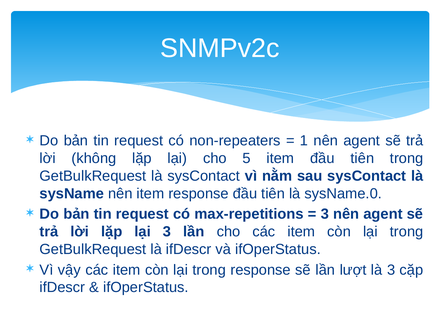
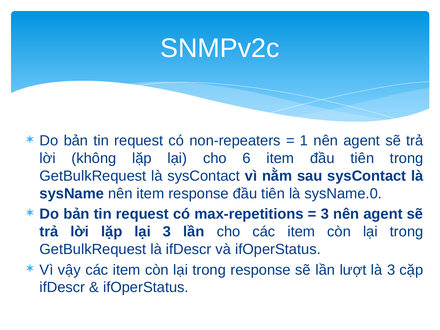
5: 5 -> 6
